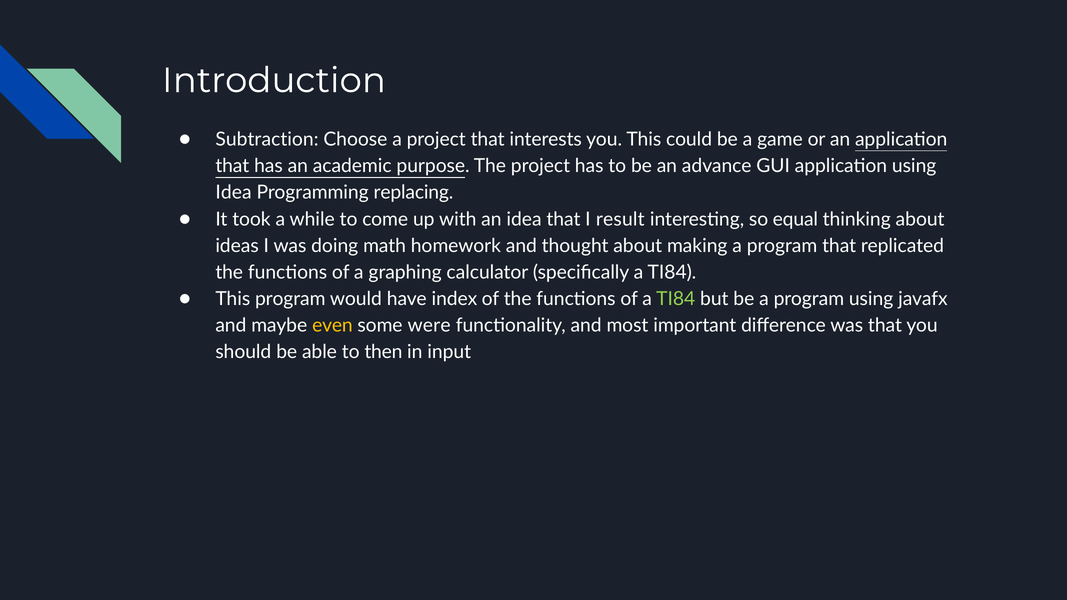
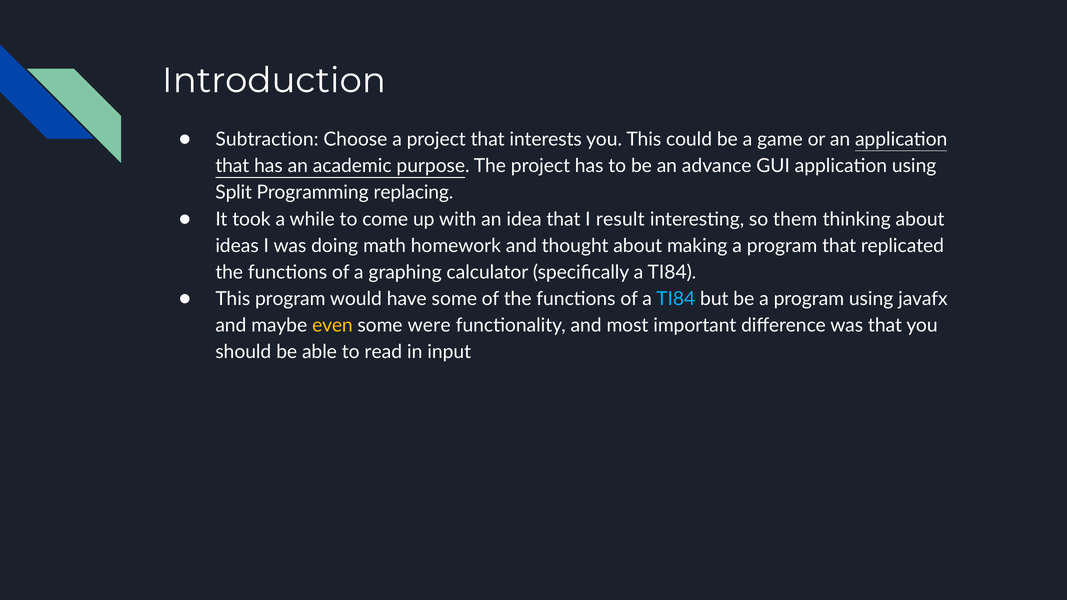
Idea at (234, 193): Idea -> Split
equal: equal -> them
have index: index -> some
TI84 at (676, 299) colour: light green -> light blue
then: then -> read
